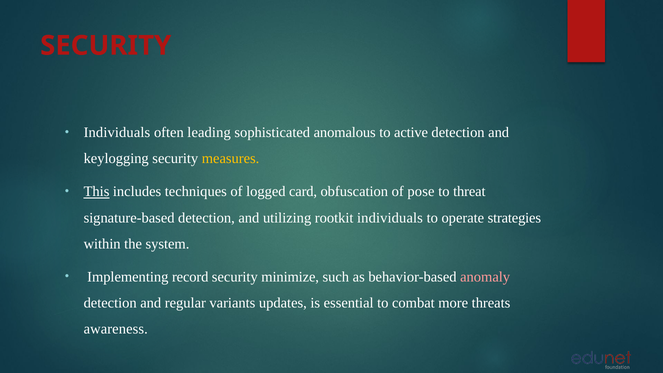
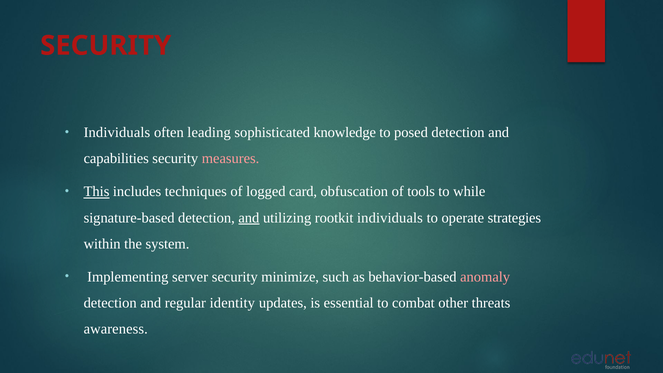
anomalous: anomalous -> knowledge
active: active -> posed
keylogging: keylogging -> capabilities
measures colour: yellow -> pink
pose: pose -> tools
threat: threat -> while
and at (249, 218) underline: none -> present
record: record -> server
variants: variants -> identity
more: more -> other
